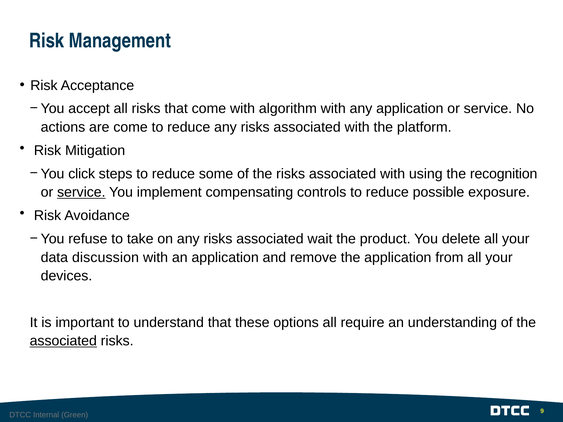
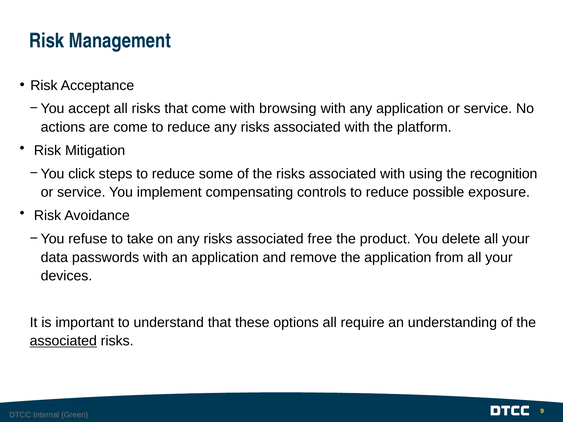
algorithm: algorithm -> browsing
service at (81, 192) underline: present -> none
wait: wait -> free
discussion: discussion -> passwords
